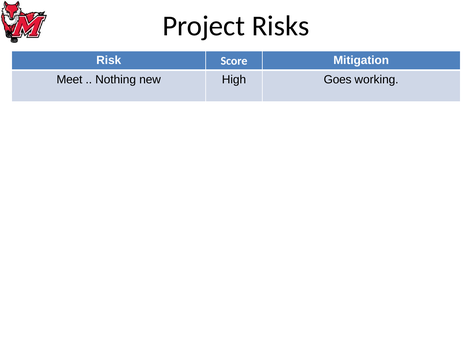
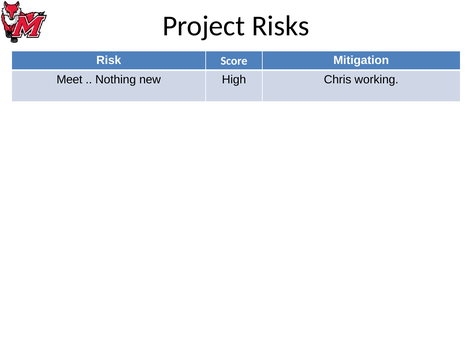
Goes: Goes -> Chris
